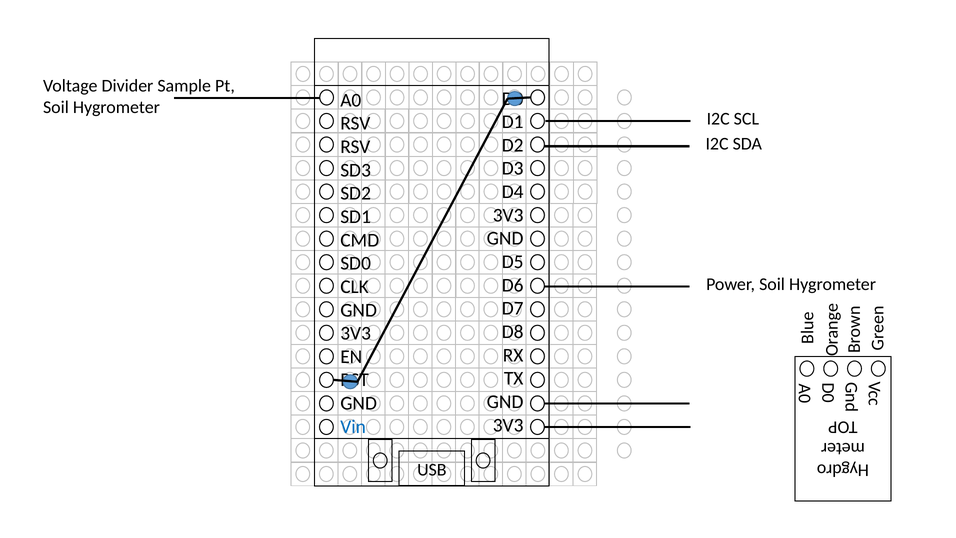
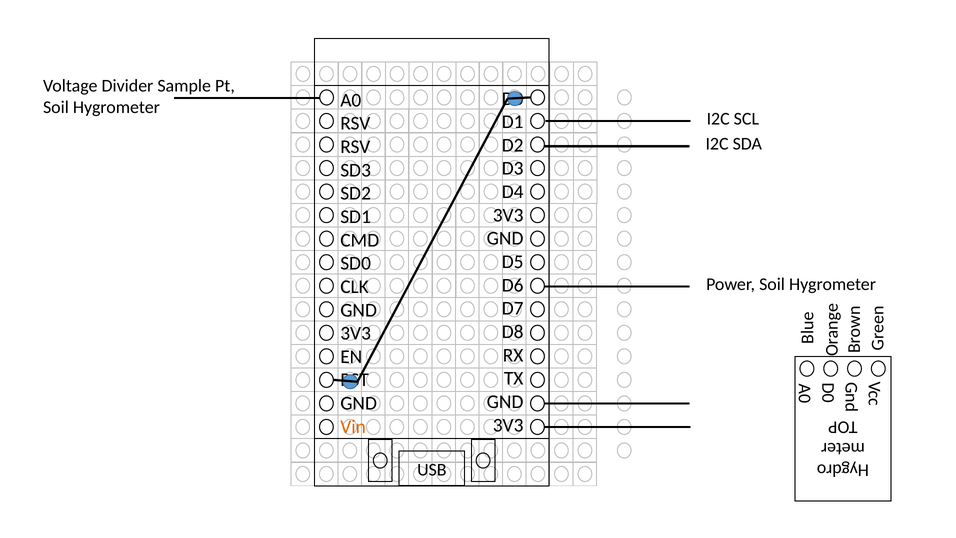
Vin colour: blue -> orange
